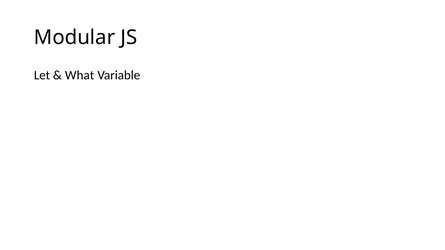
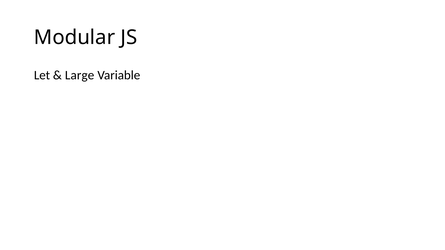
What: What -> Large
